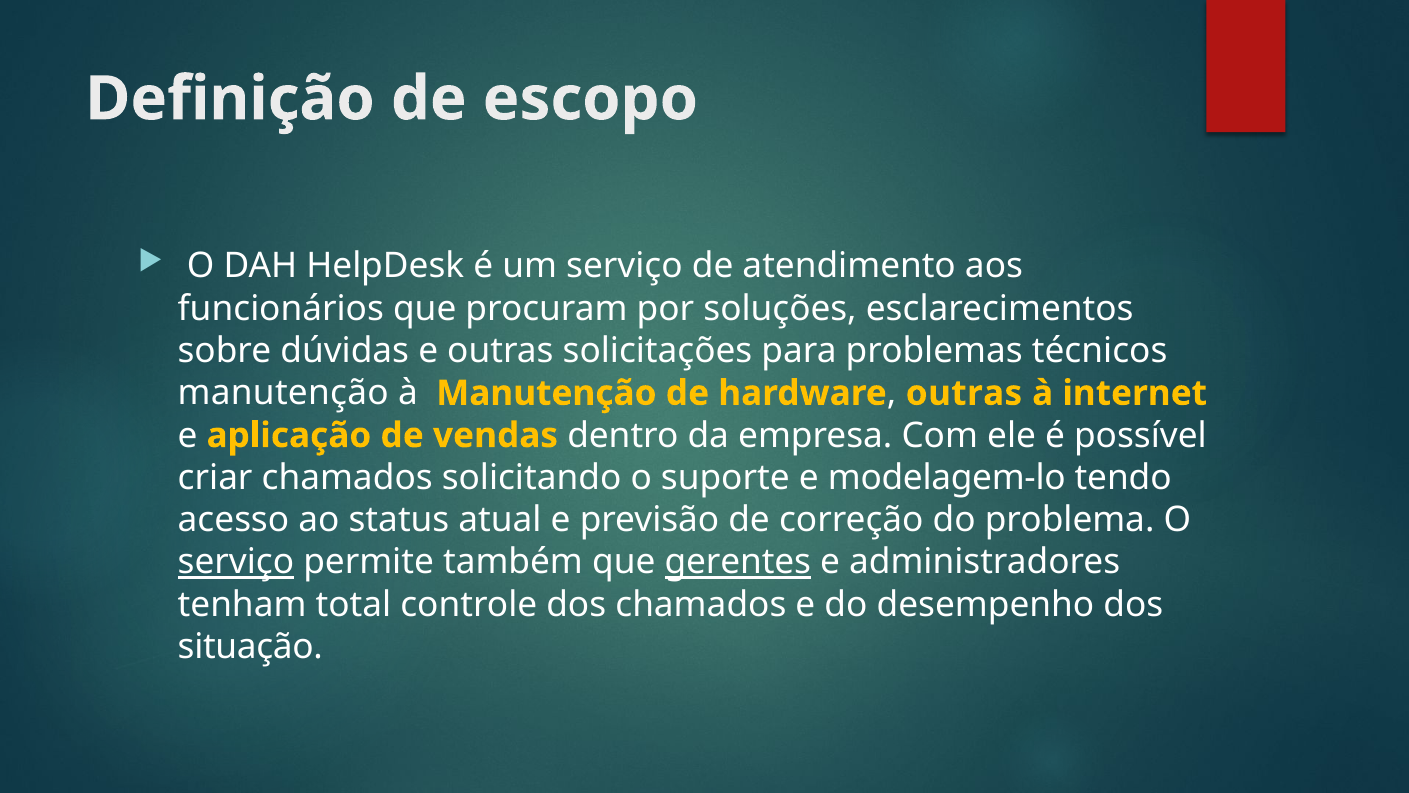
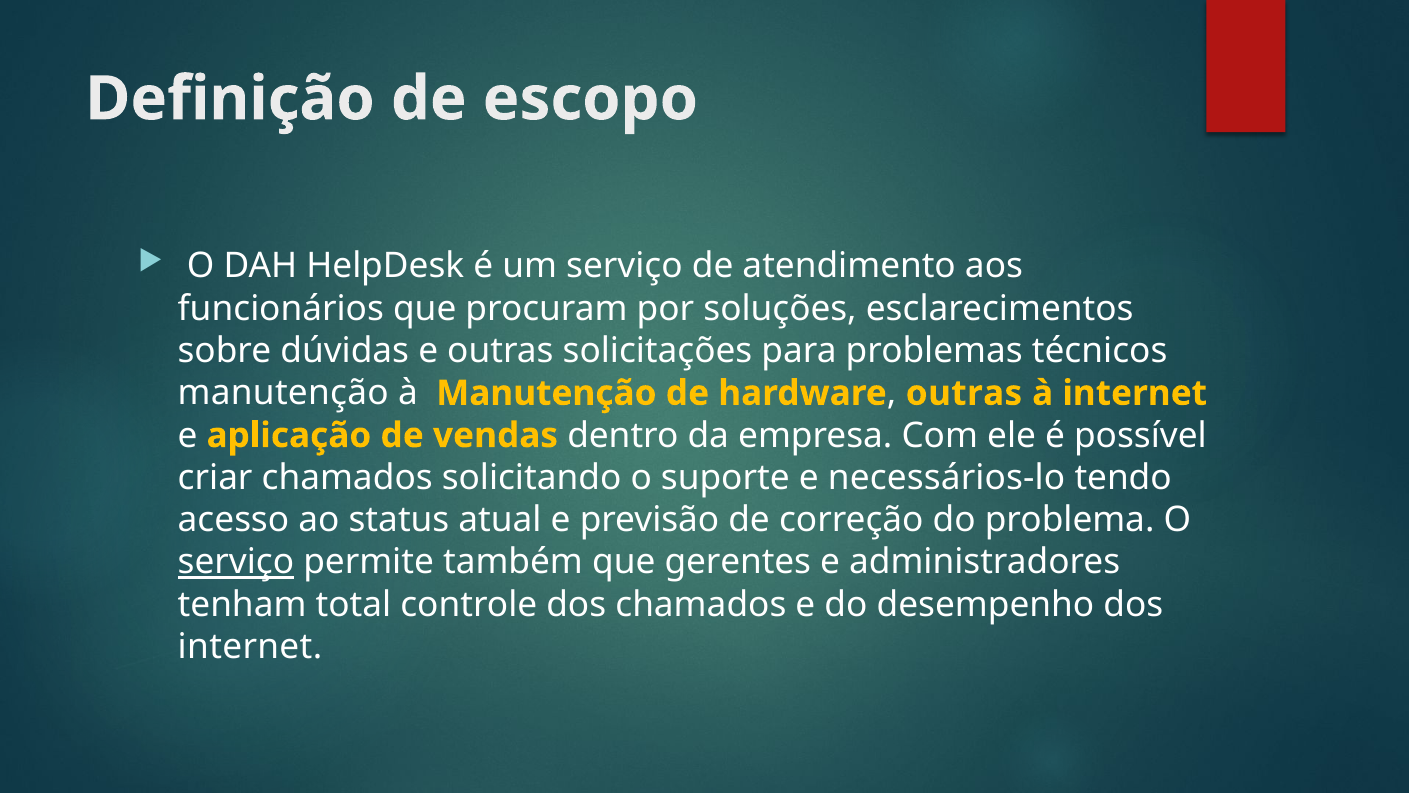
modelagem-lo: modelagem-lo -> necessários-lo
gerentes underline: present -> none
situação at (250, 647): situação -> internet
